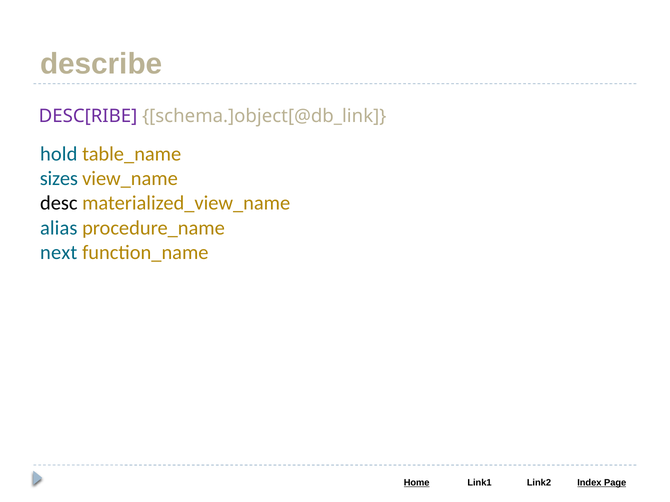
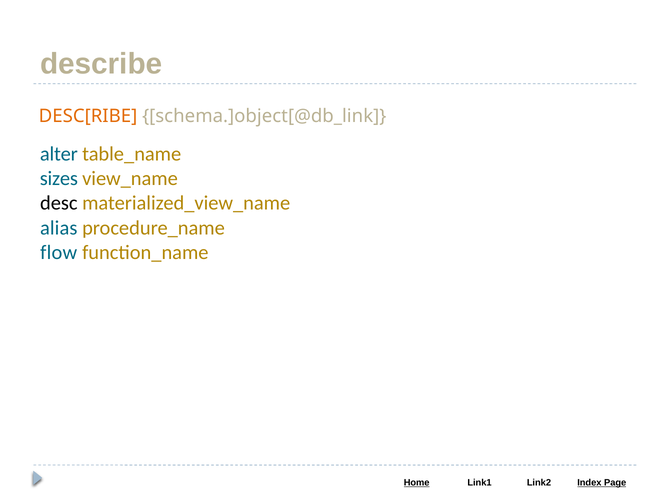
DESC[RIBE colour: purple -> orange
hold: hold -> alter
next: next -> flow
